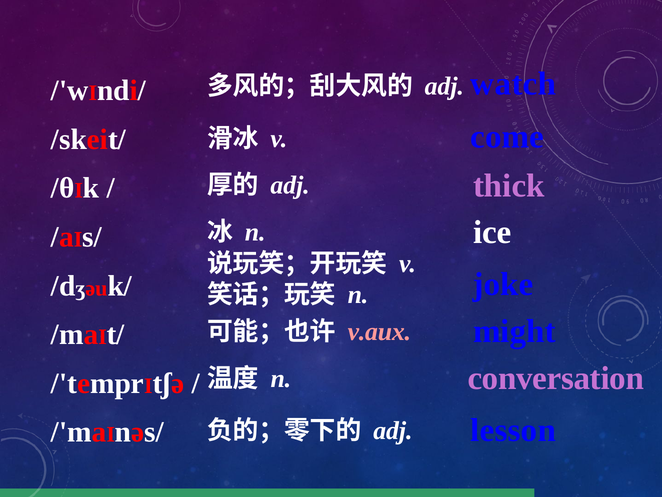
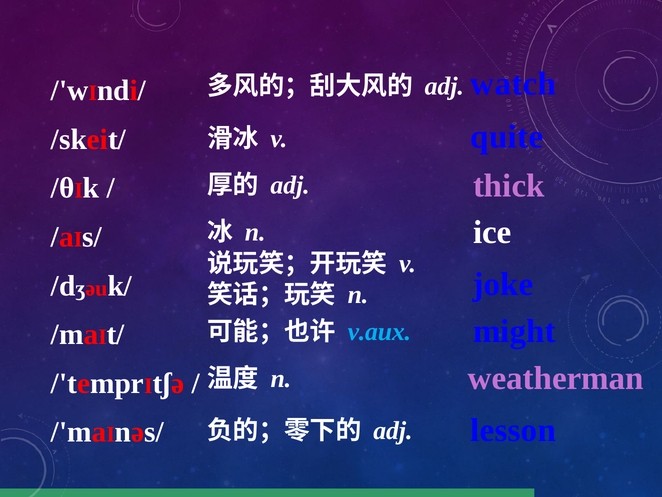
come: come -> quite
v.aux colour: pink -> light blue
conversation: conversation -> weatherman
